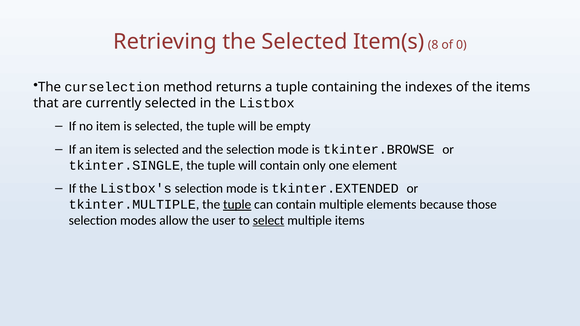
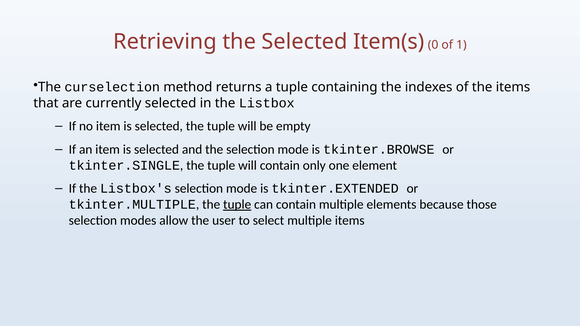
8: 8 -> 0
0: 0 -> 1
select underline: present -> none
